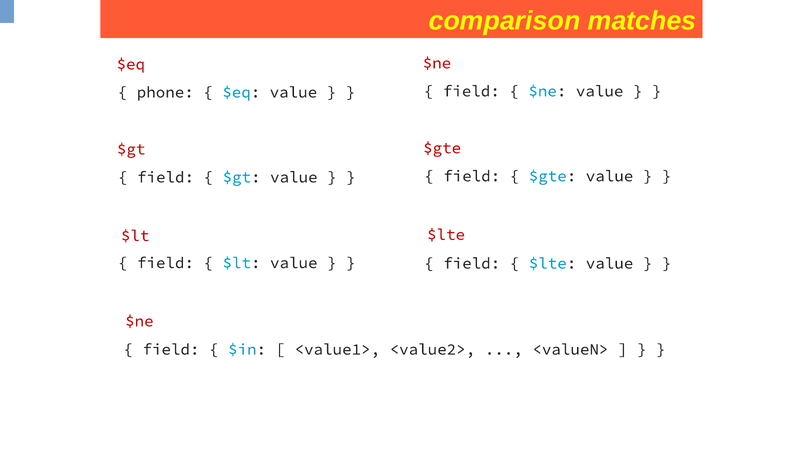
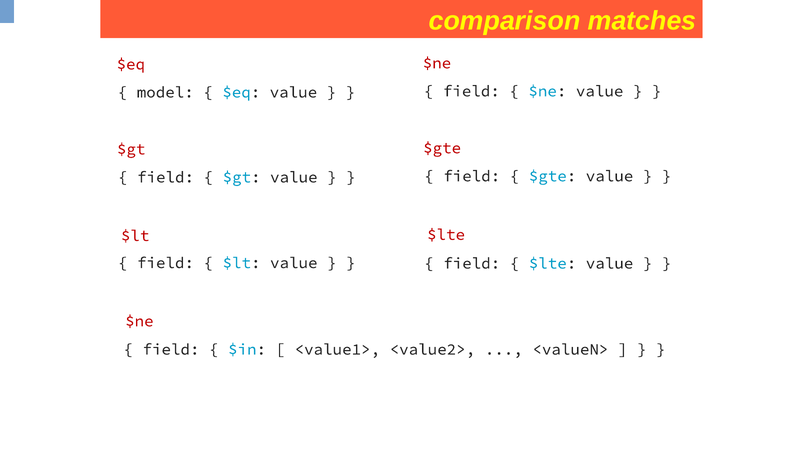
phone: phone -> model
